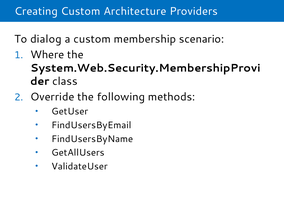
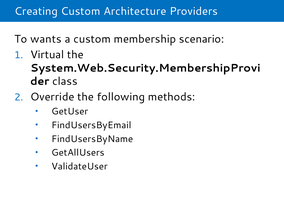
dialog: dialog -> wants
Where: Where -> Virtual
